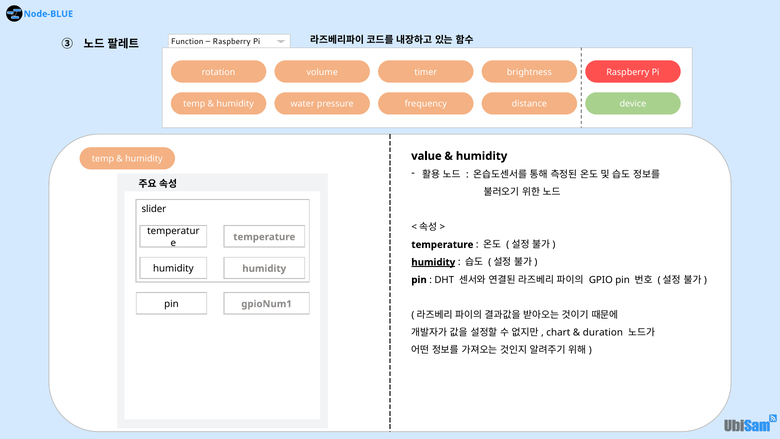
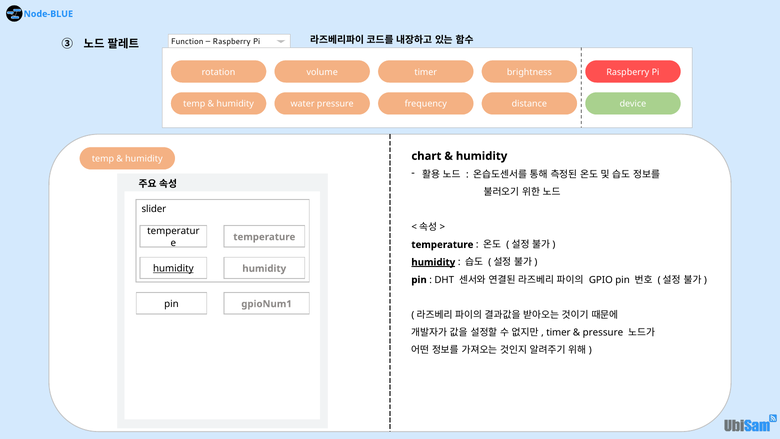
value: value -> chart
humidity at (173, 269) underline: none -> present
chart at (558, 332): chart -> timer
duration at (603, 332): duration -> pressure
